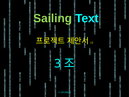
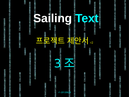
Sailing colour: light green -> white
